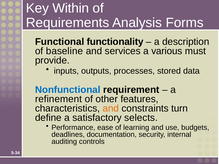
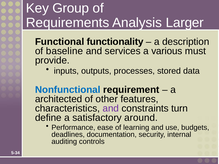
Within: Within -> Group
Forms: Forms -> Larger
refinement: refinement -> architected
and at (111, 109) colour: orange -> purple
selects: selects -> around
